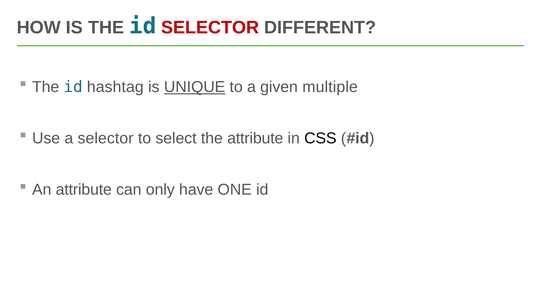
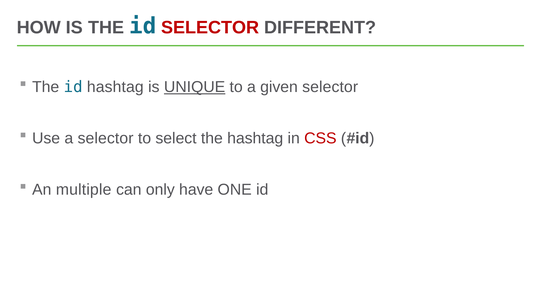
given multiple: multiple -> selector
the attribute: attribute -> hashtag
CSS colour: black -> red
An attribute: attribute -> multiple
